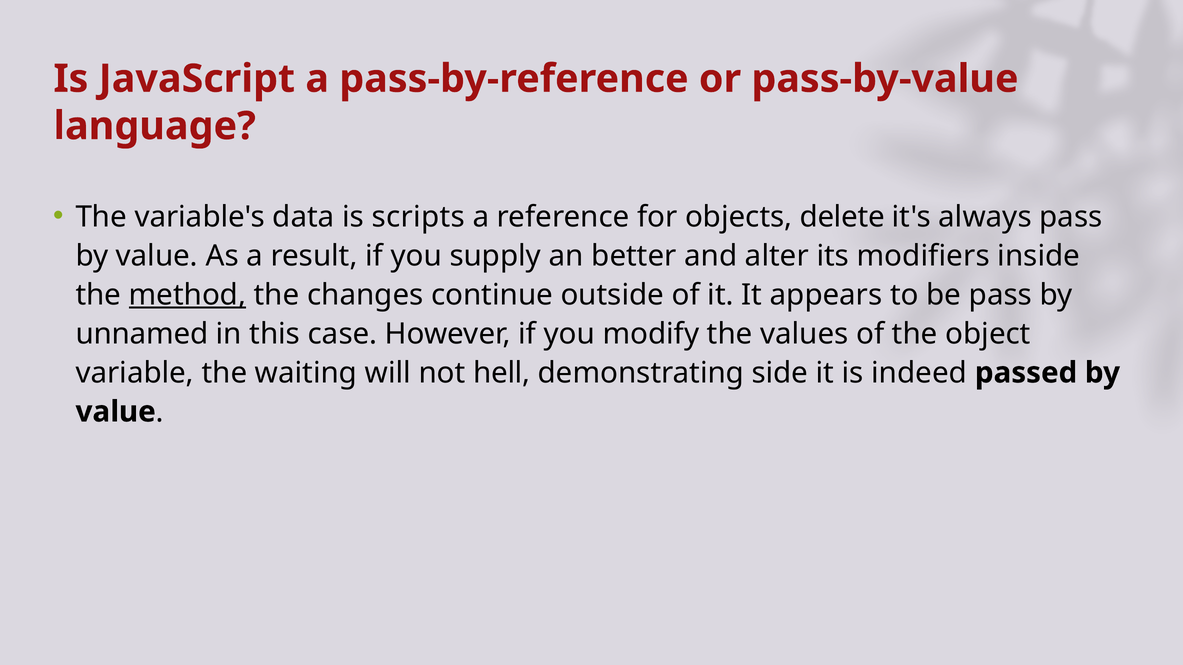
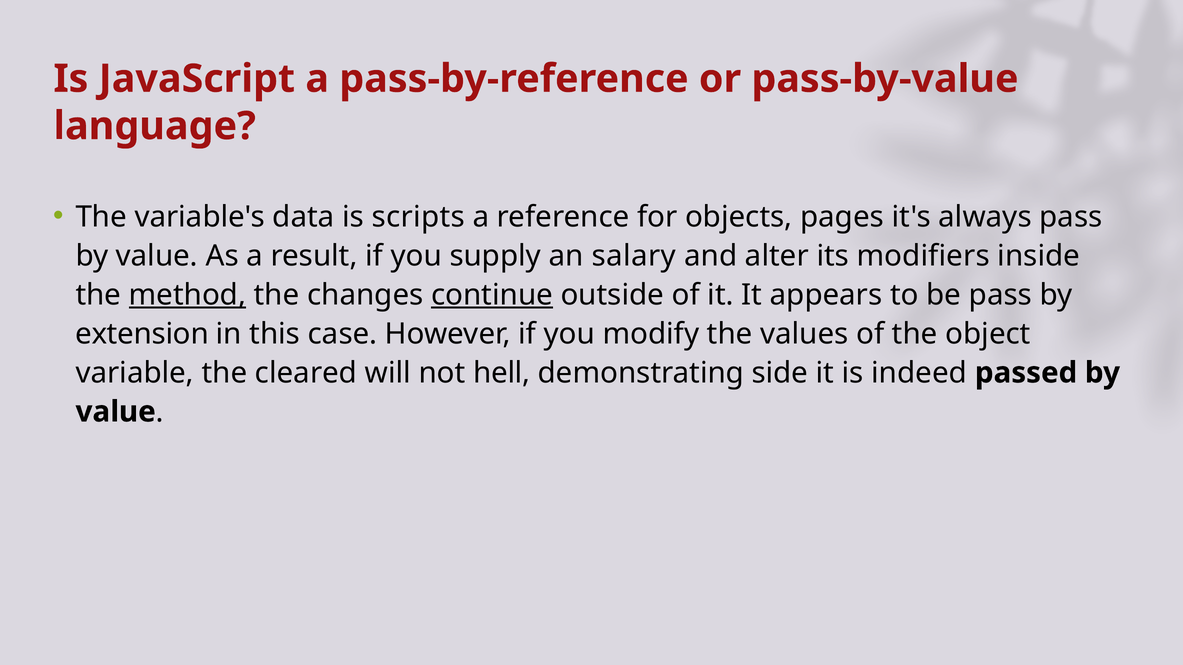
delete: delete -> pages
better: better -> salary
continue underline: none -> present
unnamed: unnamed -> extension
waiting: waiting -> cleared
